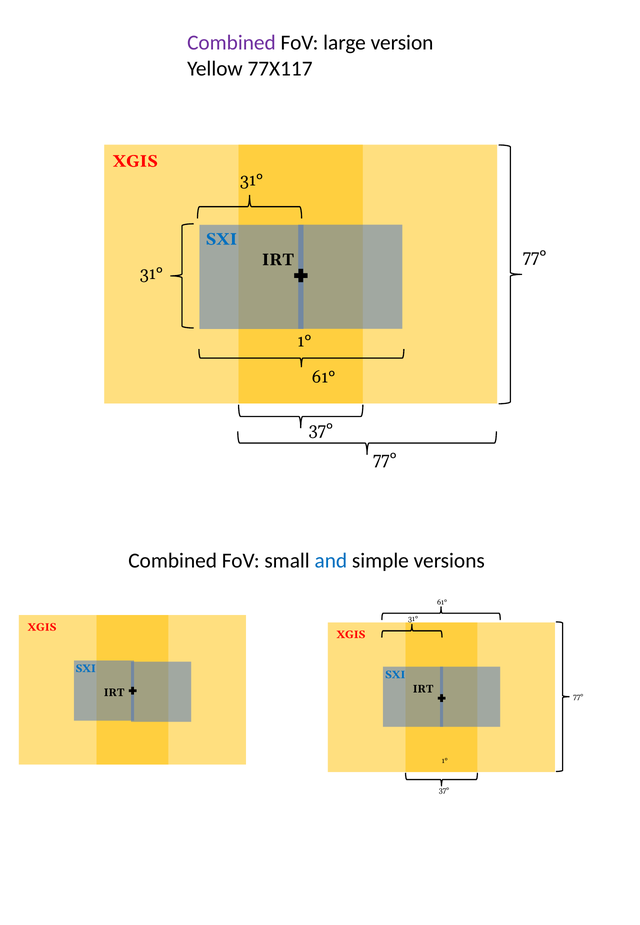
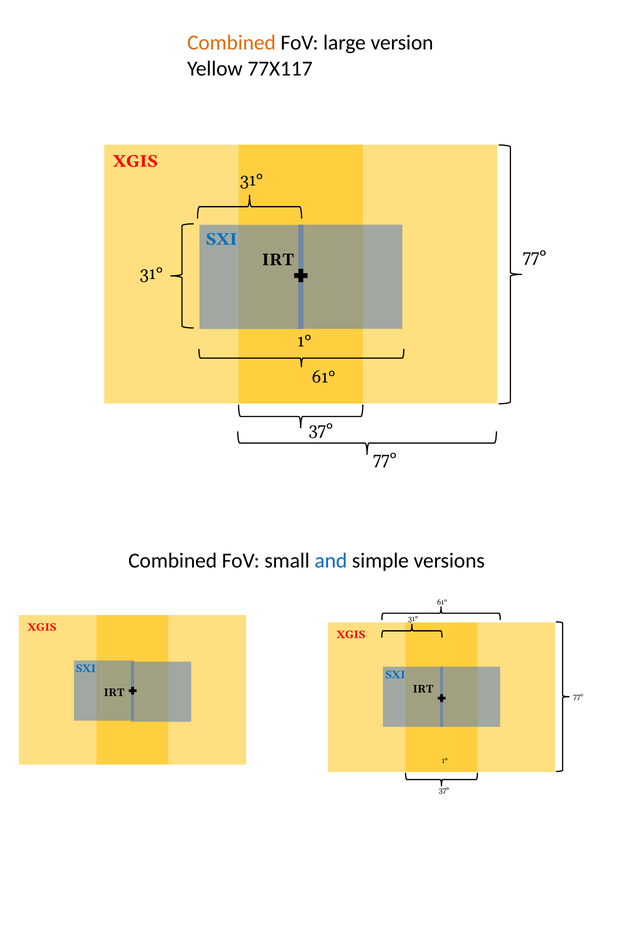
Combined at (231, 43) colour: purple -> orange
